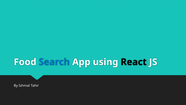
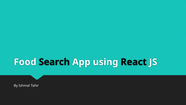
Search colour: blue -> black
